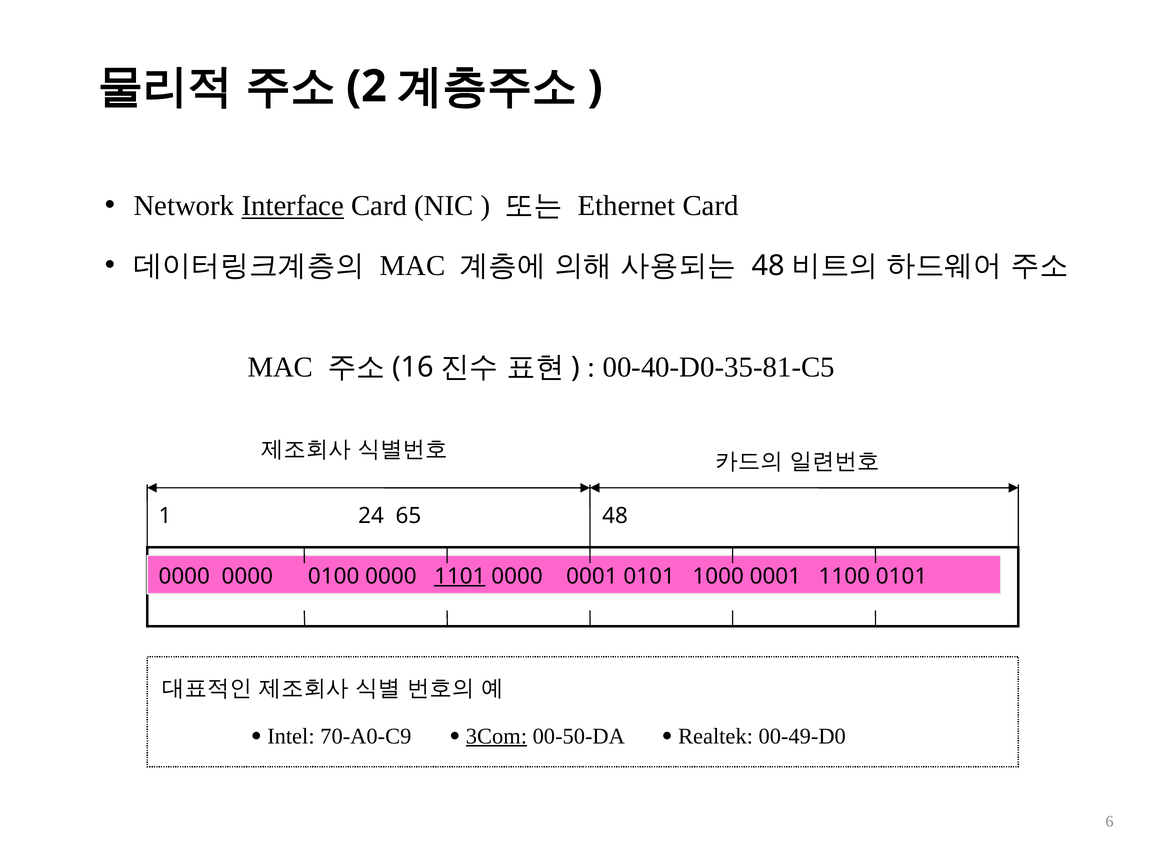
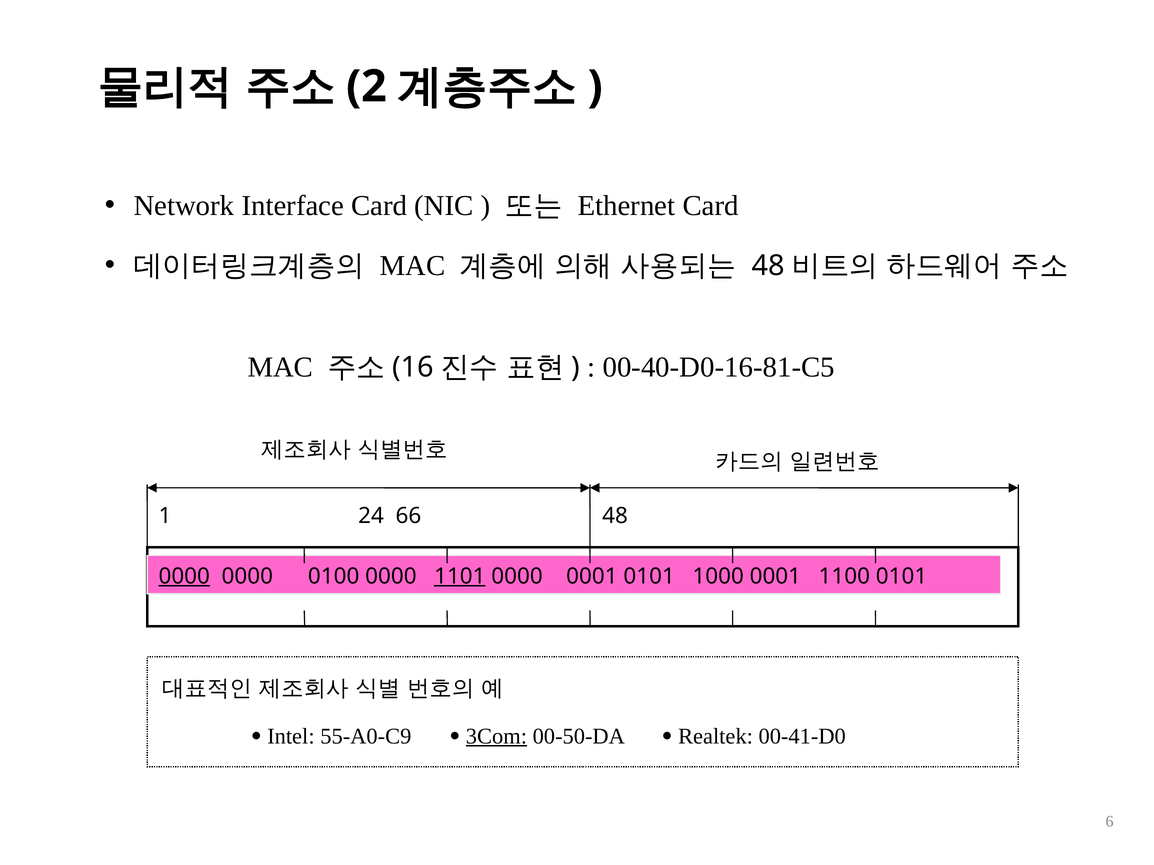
Interface underline: present -> none
00-40-D0-35-81-C5: 00-40-D0-35-81-C5 -> 00-40-D0-16-81-C5
65: 65 -> 66
0000 at (184, 576) underline: none -> present
70-A0-C9: 70-A0-C9 -> 55-A0-C9
00-49-D0: 00-49-D0 -> 00-41-D0
